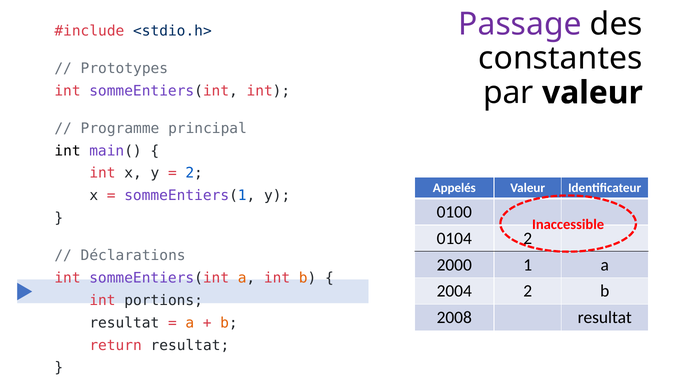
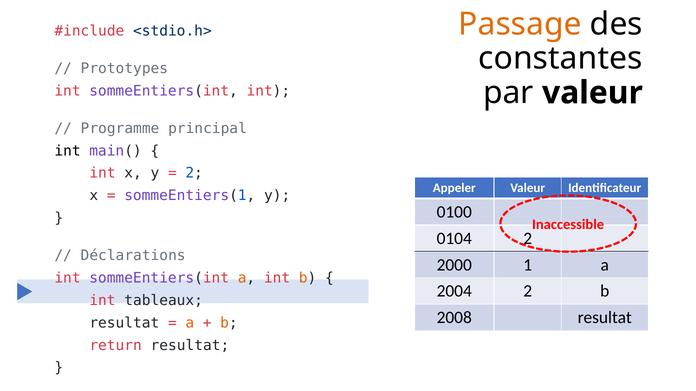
Passage colour: purple -> orange
Appelés: Appelés -> Appeler
portions: portions -> tableaux
